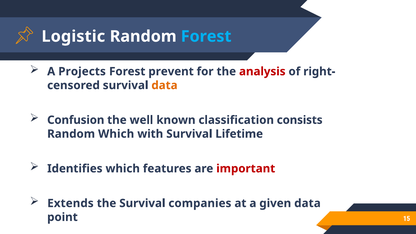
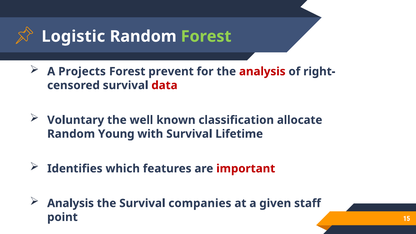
Forest at (206, 36) colour: light blue -> light green
data at (164, 85) colour: orange -> red
Confusion: Confusion -> Voluntary
consists: consists -> allocate
Random Which: Which -> Young
Extends at (70, 203): Extends -> Analysis
given data: data -> staff
